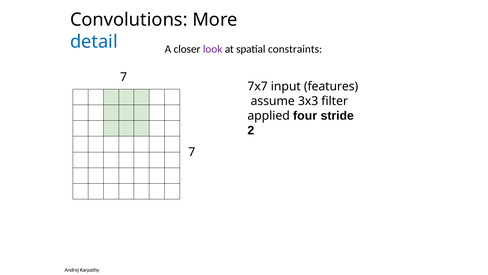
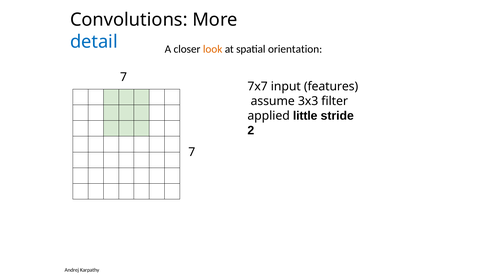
look colour: purple -> orange
constraints: constraints -> orientation
four: four -> little
